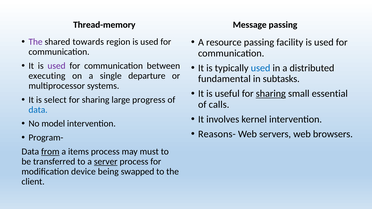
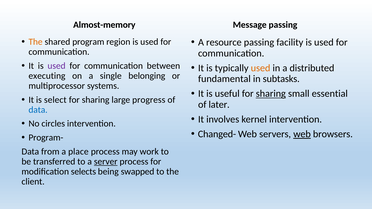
Thread-memory: Thread-memory -> Almost-memory
The at (36, 42) colour: purple -> orange
towards: towards -> program
used at (261, 68) colour: blue -> orange
departure: departure -> belonging
calls: calls -> later
model: model -> circles
Reasons-: Reasons- -> Changed-
web at (302, 134) underline: none -> present
from underline: present -> none
items: items -> place
must: must -> work
device: device -> selects
